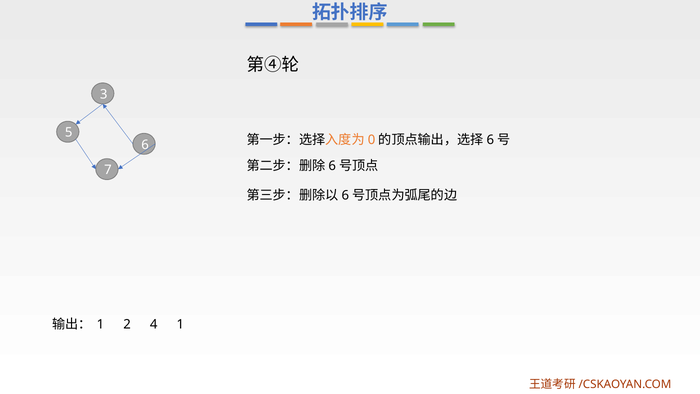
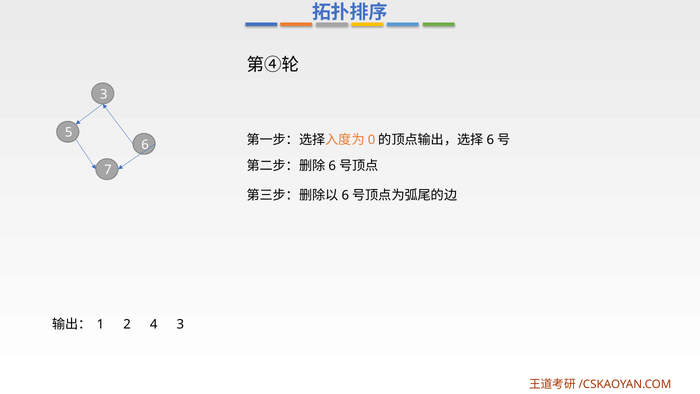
4 1: 1 -> 3
